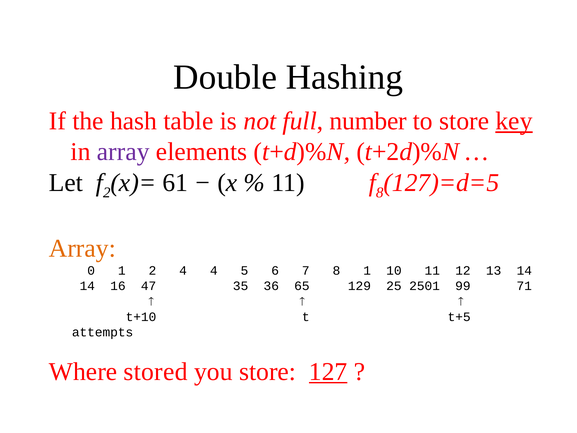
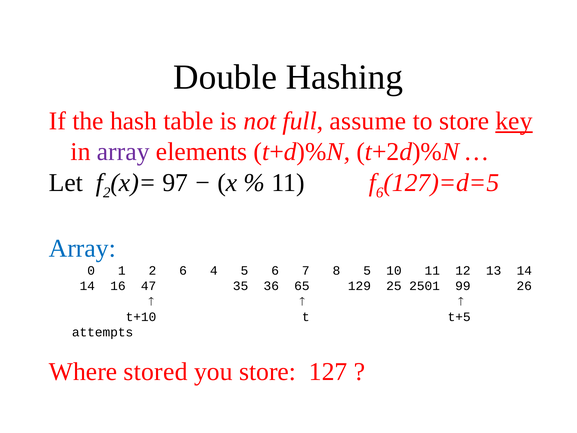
number: number -> assume
61: 61 -> 97
8 at (380, 193): 8 -> 6
Array at (82, 248) colour: orange -> blue
2 4: 4 -> 6
8 1: 1 -> 5
71: 71 -> 26
127 underline: present -> none
